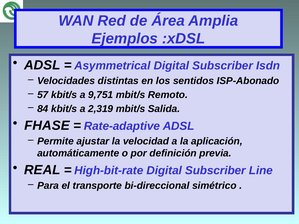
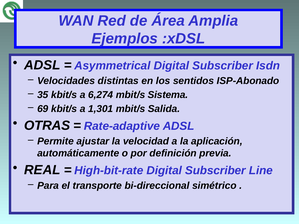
57: 57 -> 35
9,751: 9,751 -> 6,274
Remoto: Remoto -> Sistema
84: 84 -> 69
2,319: 2,319 -> 1,301
FHASE: FHASE -> OTRAS
